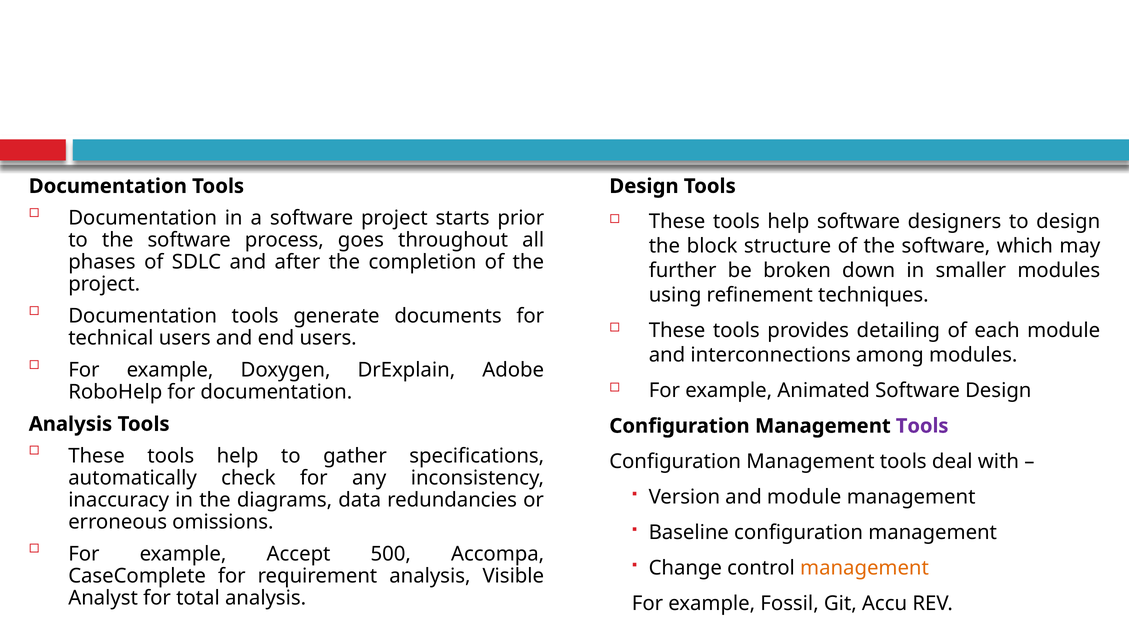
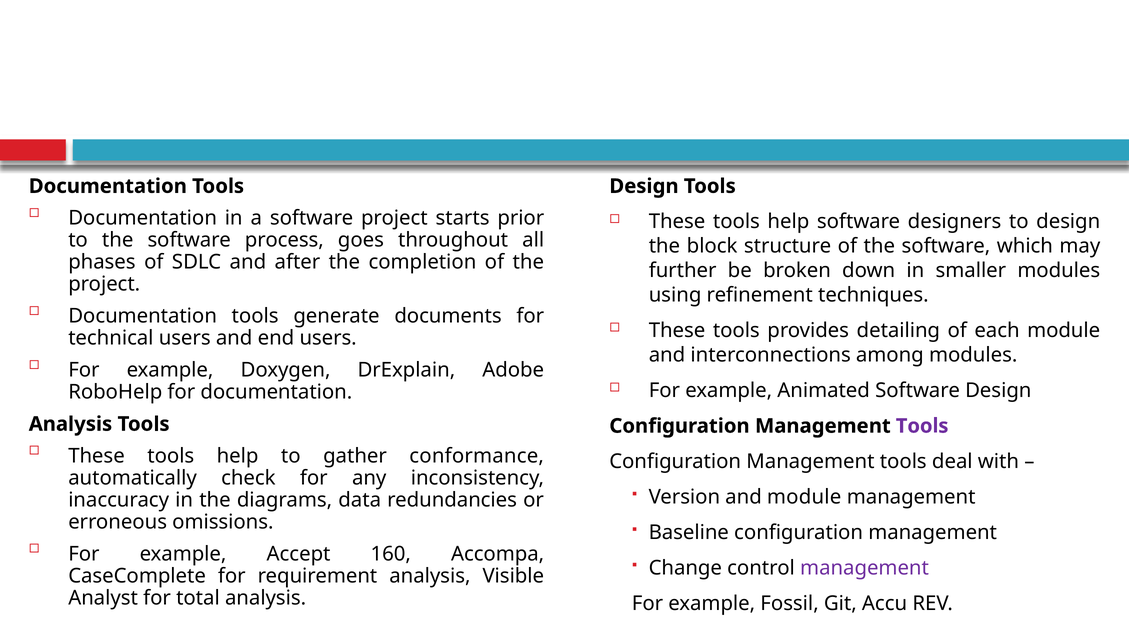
specifications: specifications -> conformance
500: 500 -> 160
management at (864, 568) colour: orange -> purple
